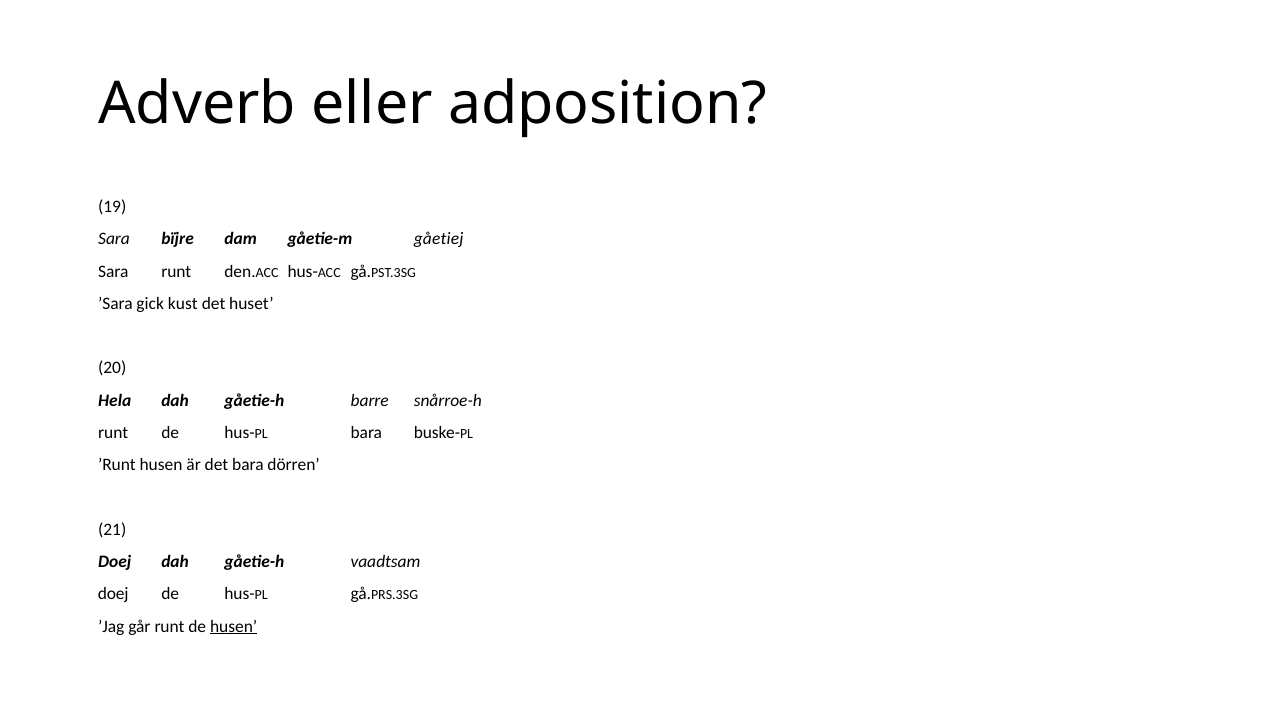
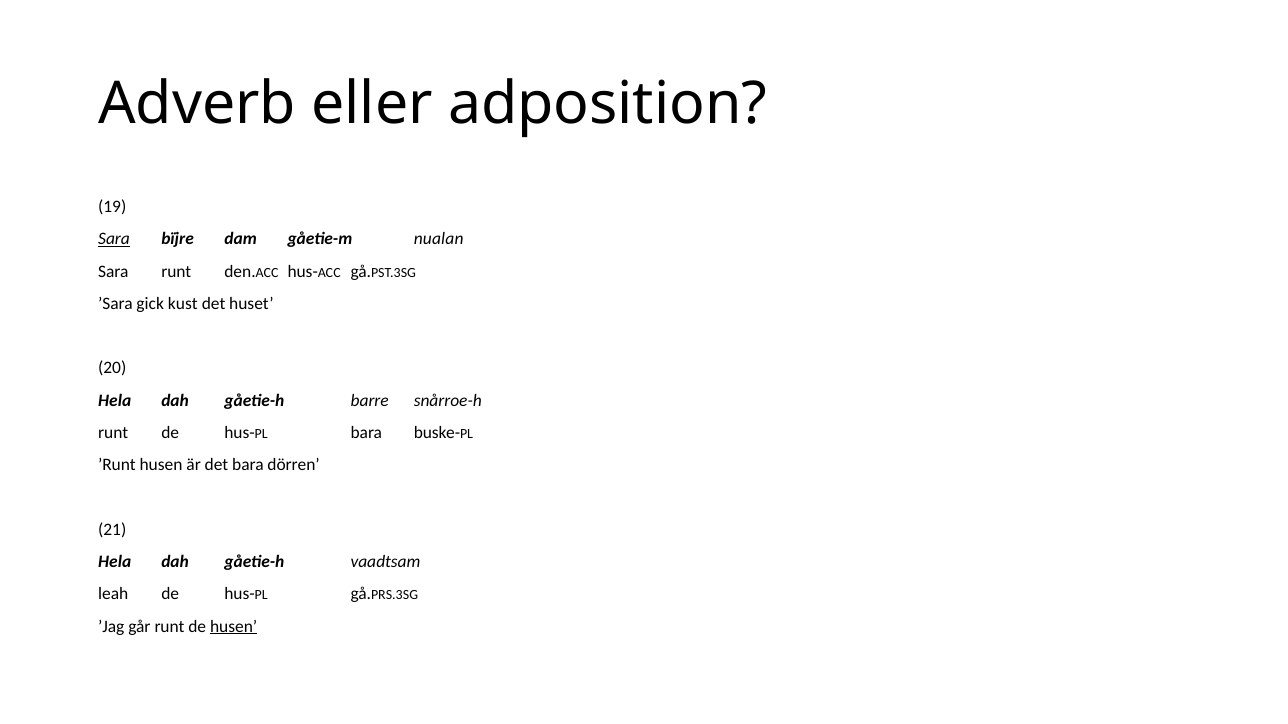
Sara at (114, 239) underline: none -> present
gåetiej: gåetiej -> nualan
Doej at (115, 562): Doej -> Hela
doej at (113, 594): doej -> leah
